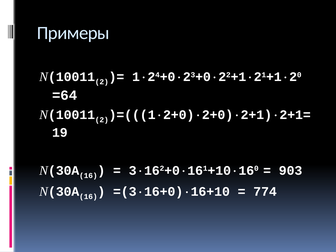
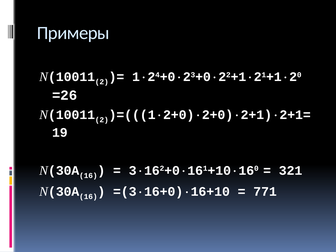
=64: =64 -> =26
903: 903 -> 321
774: 774 -> 771
